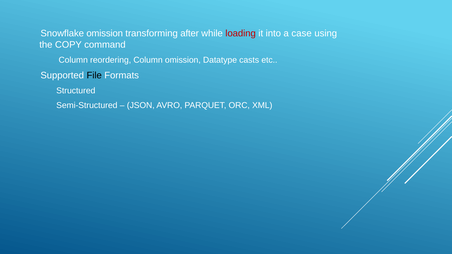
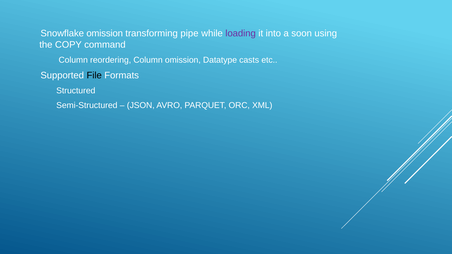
after: after -> pipe
loading colour: red -> purple
case: case -> soon
